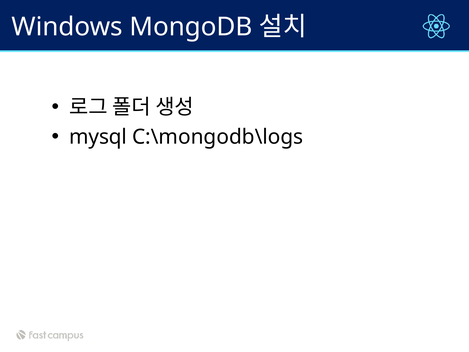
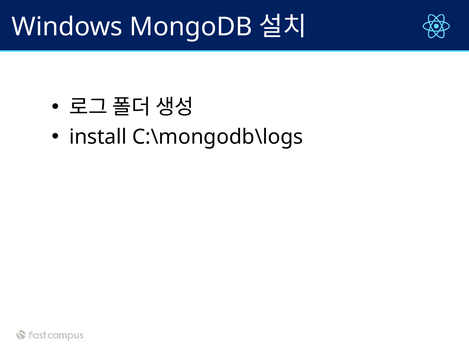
mysql: mysql -> install
